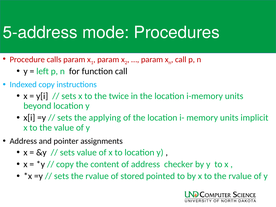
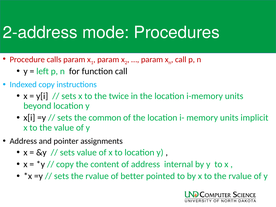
5-address: 5-address -> 2-address
applying: applying -> common
checker: checker -> internal
stored: stored -> better
